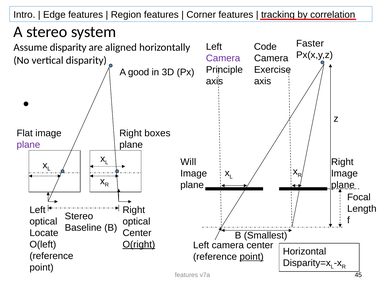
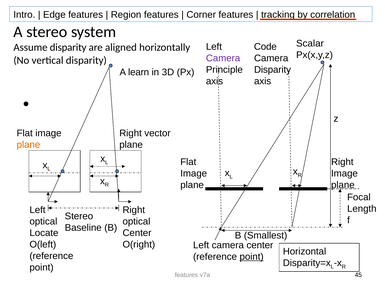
Faster: Faster -> Scalar
Exercise at (273, 70): Exercise -> Disparity
good: good -> learn
boxes: boxes -> vector
plane at (28, 145) colour: purple -> orange
Will at (188, 162): Will -> Flat
O(right underline: present -> none
